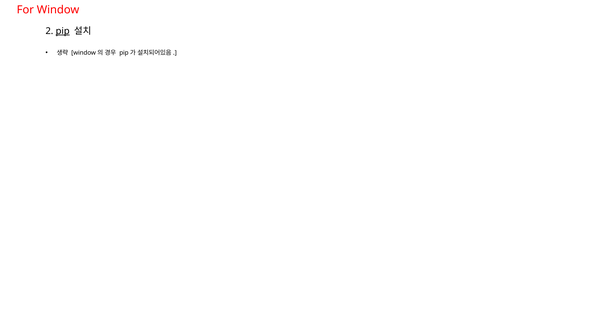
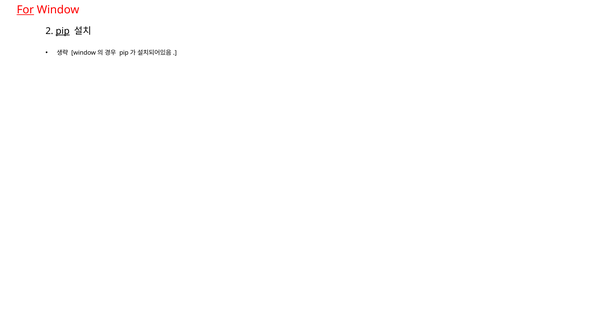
For underline: none -> present
